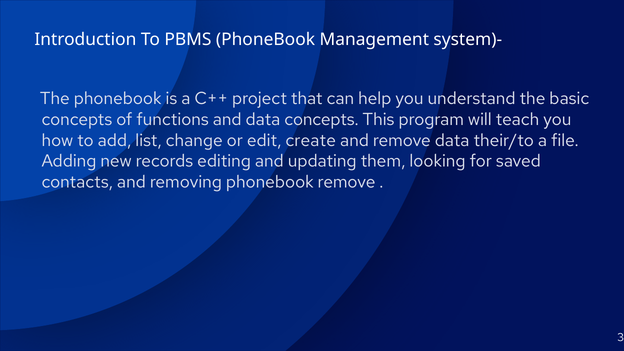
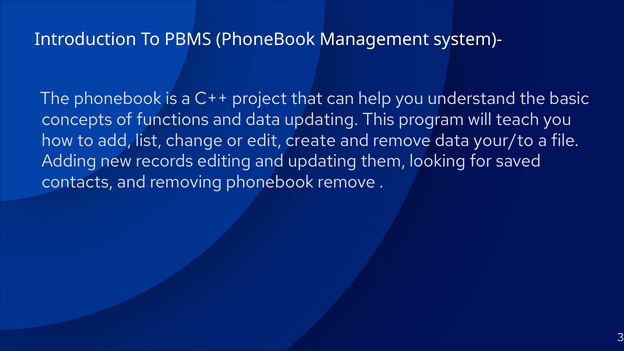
data concepts: concepts -> updating
their/to: their/to -> your/to
